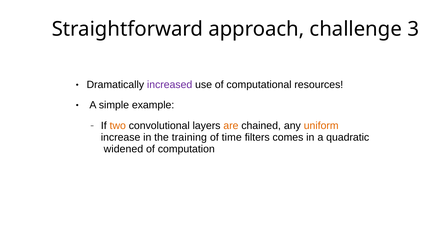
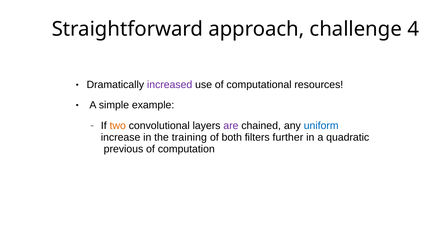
3: 3 -> 4
are colour: orange -> purple
uniform colour: orange -> blue
time: time -> both
comes: comes -> further
widened: widened -> previous
